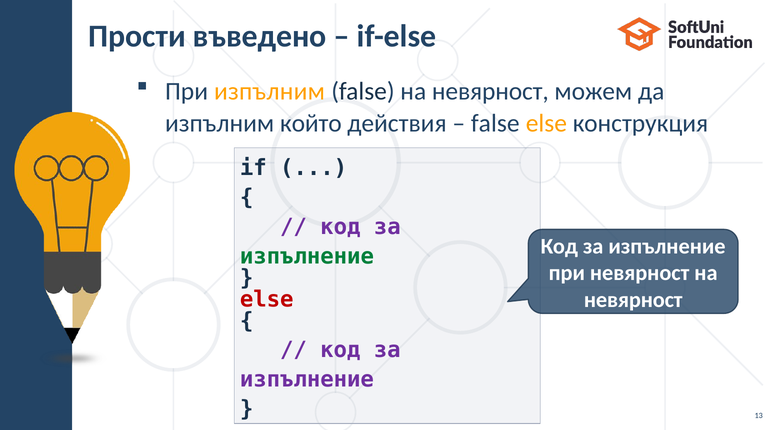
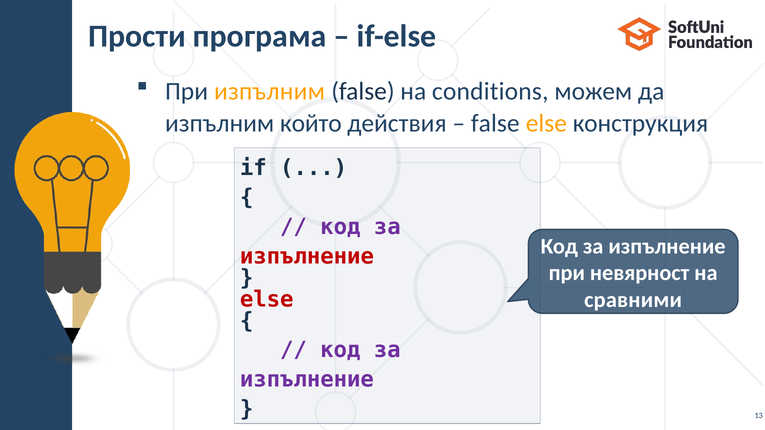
въведено: въведено -> програма
false на невярност: невярност -> conditions
изпълнение at (307, 257) colour: green -> red
невярност at (633, 300): невярност -> сравними
